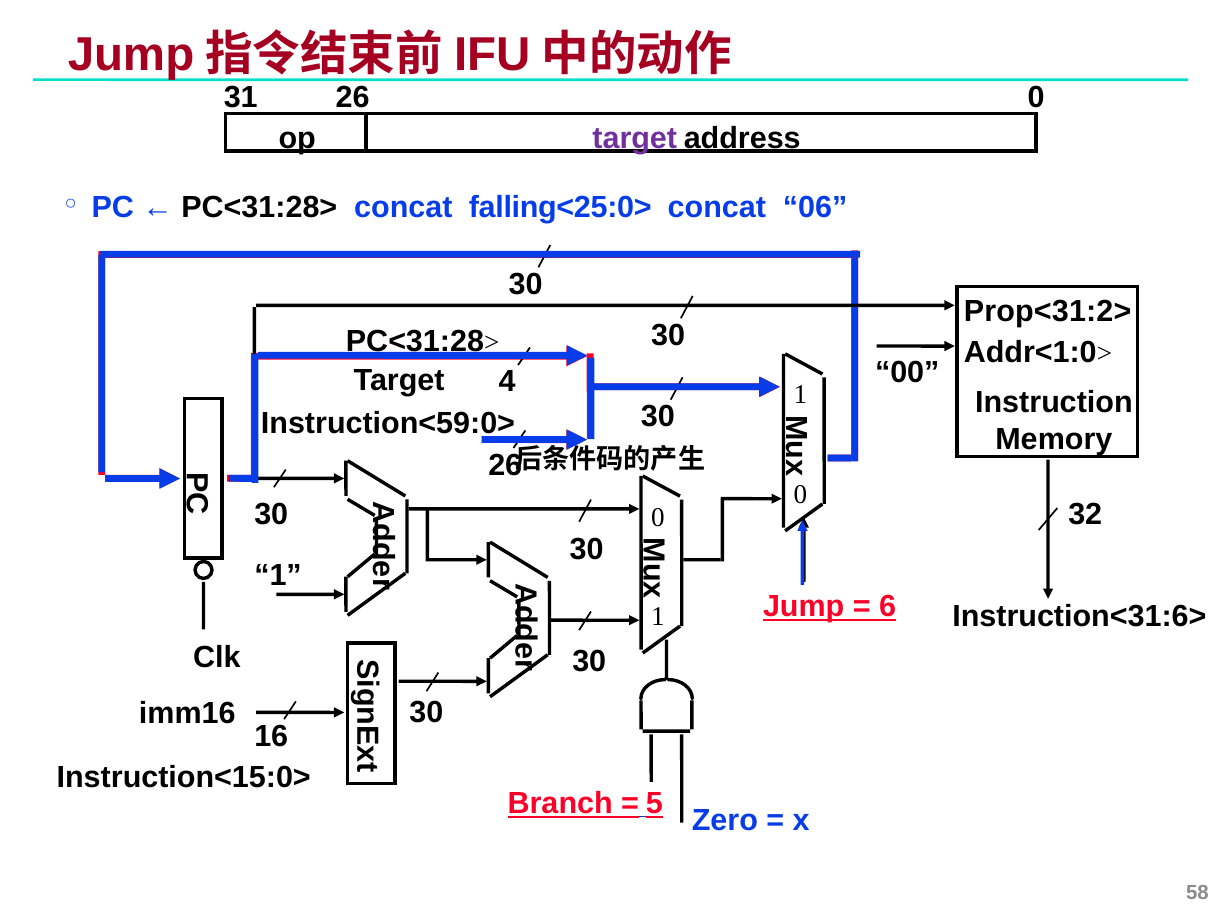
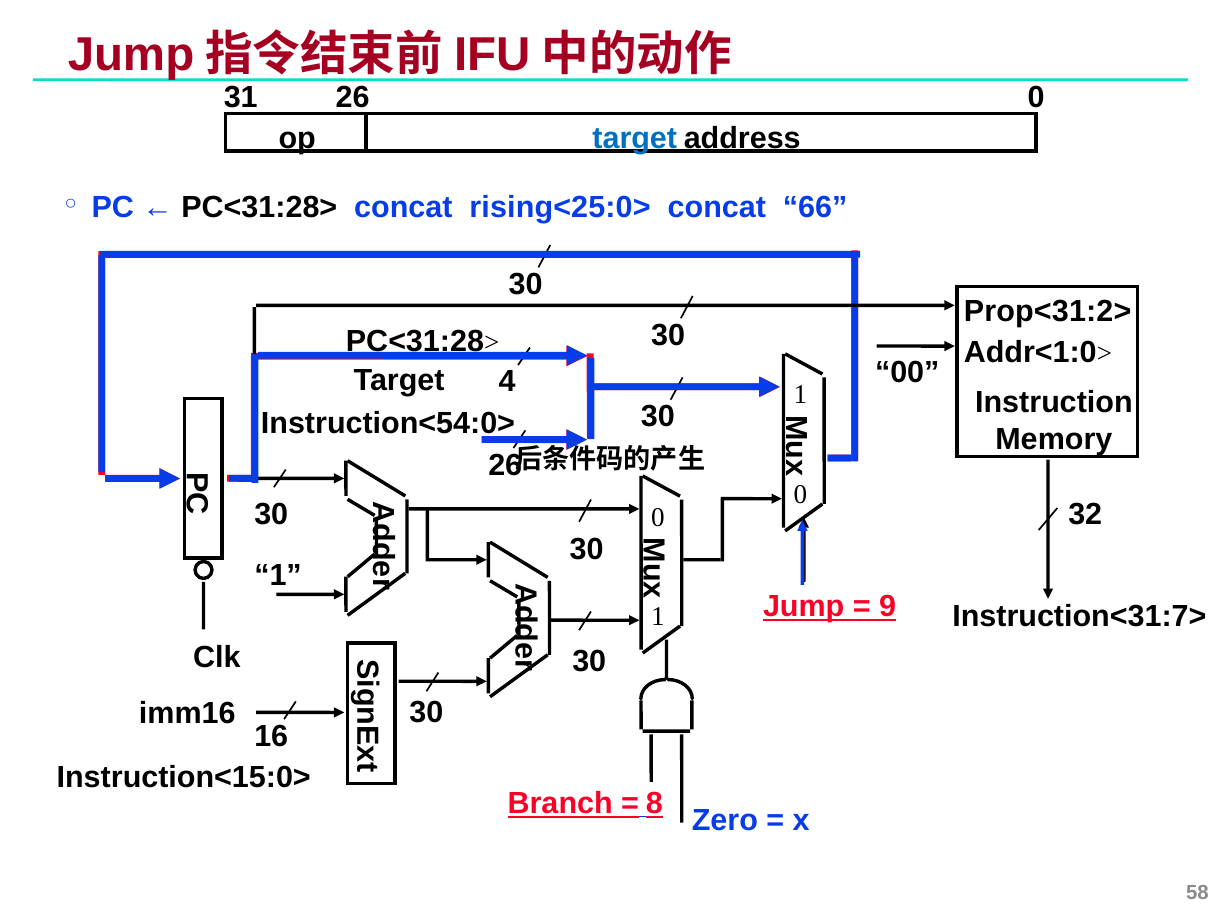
target at (635, 138) colour: purple -> blue
falling<25:0>: falling<25:0> -> rising<25:0>
06: 06 -> 66
Instruction<59:0>: Instruction<59:0> -> Instruction<54:0>
6: 6 -> 9
Instruction<31:6>: Instruction<31:6> -> Instruction<31:7>
5: 5 -> 8
